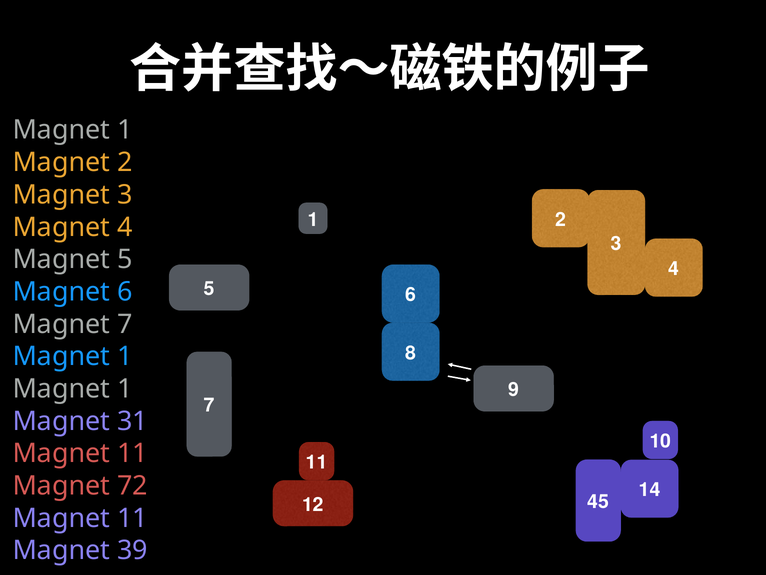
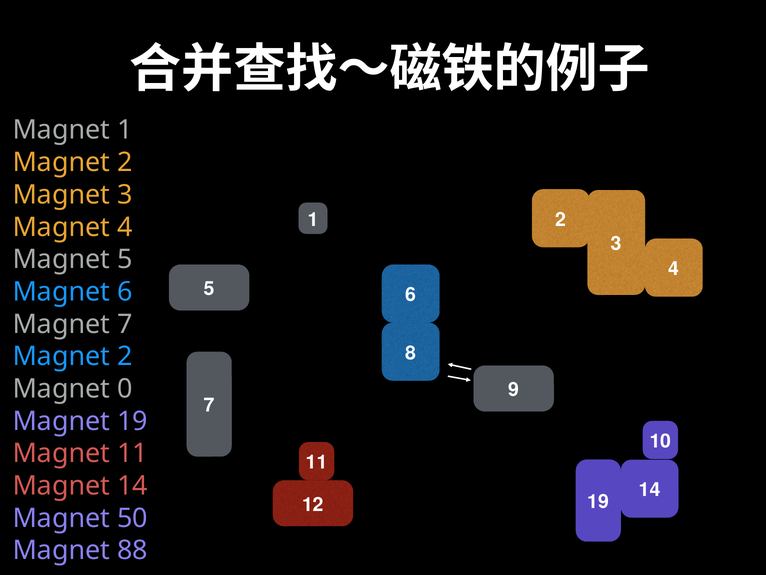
1 at (125, 356): 1 -> 2
1 at (125, 388): 1 -> 0
Magnet 31: 31 -> 19
Magnet 72: 72 -> 14
45 at (598, 501): 45 -> 19
11 at (132, 518): 11 -> 50
39: 39 -> 88
